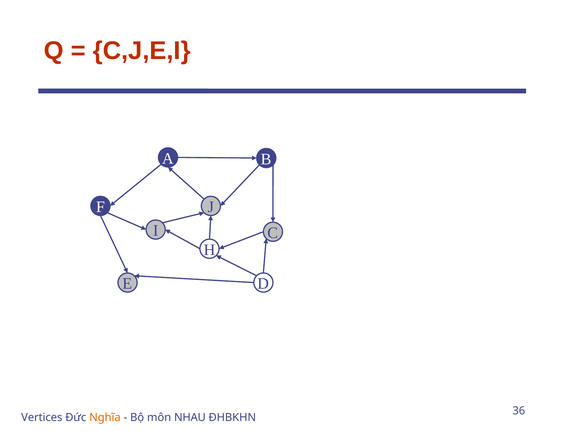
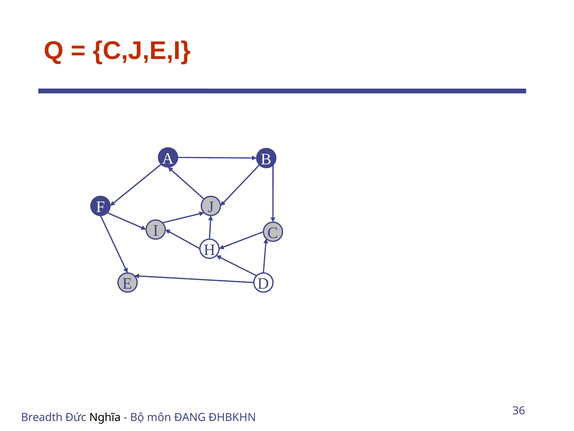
Vertices: Vertices -> Breadth
Nghĩa colour: orange -> black
NHAU: NHAU -> ĐANG
